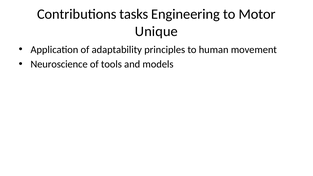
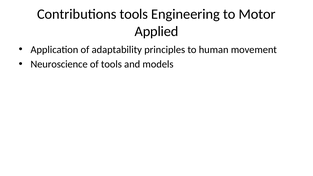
Contributions tasks: tasks -> tools
Unique: Unique -> Applied
